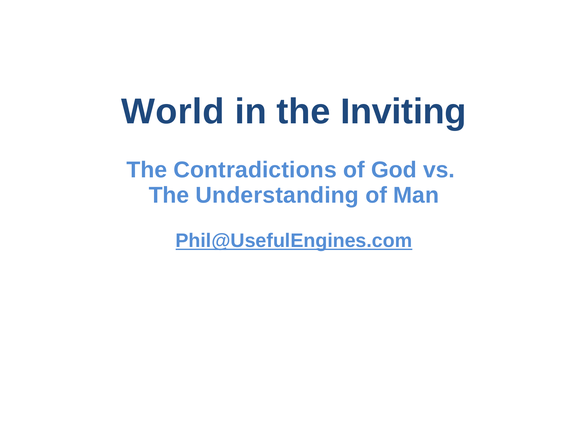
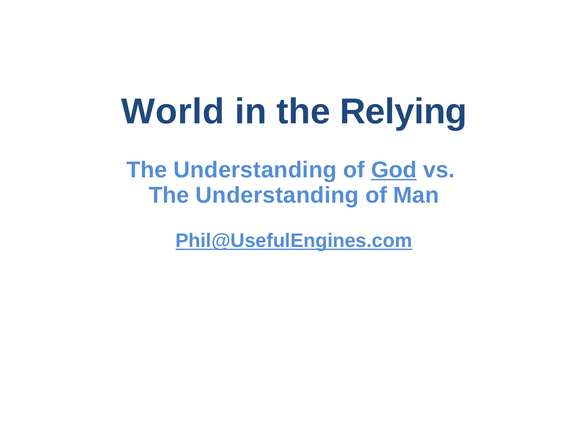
Inviting: Inviting -> Relying
Contradictions at (255, 170): Contradictions -> Understanding
God underline: none -> present
